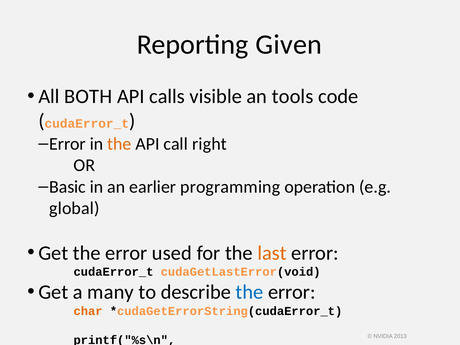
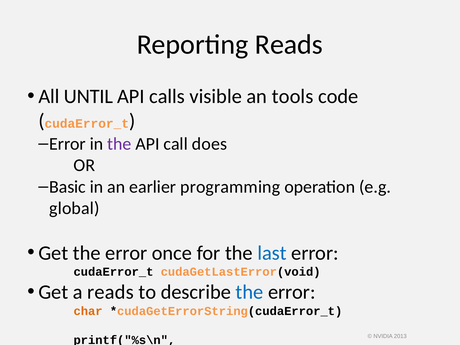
Reporting Given: Given -> Reads
BOTH: BOTH -> UNTIL
the at (119, 144) colour: orange -> purple
right: right -> does
used: used -> once
last colour: orange -> blue
a many: many -> reads
